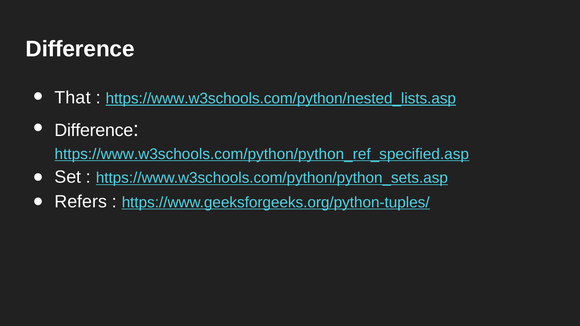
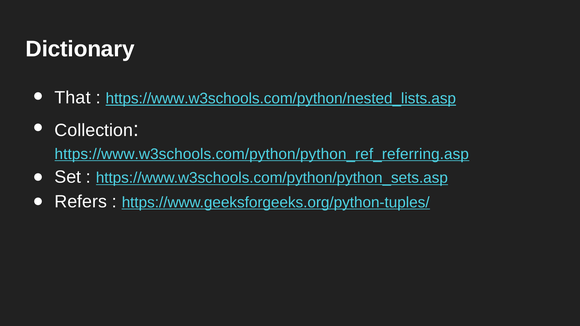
Difference at (80, 49): Difference -> Dictionary
Difference at (94, 130): Difference -> Collection
https://www.w3schools.com/python/python_ref_specified.asp: https://www.w3schools.com/python/python_ref_specified.asp -> https://www.w3schools.com/python/python_ref_referring.asp
